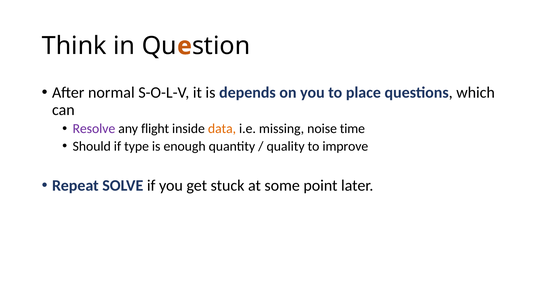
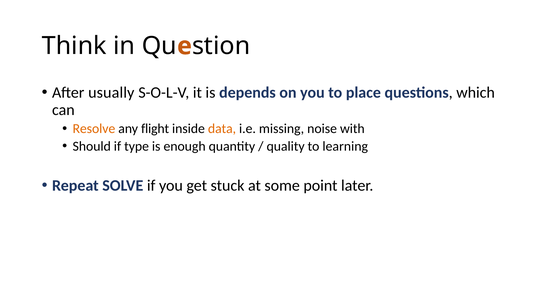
normal: normal -> usually
Resolve colour: purple -> orange
time: time -> with
improve: improve -> learning
